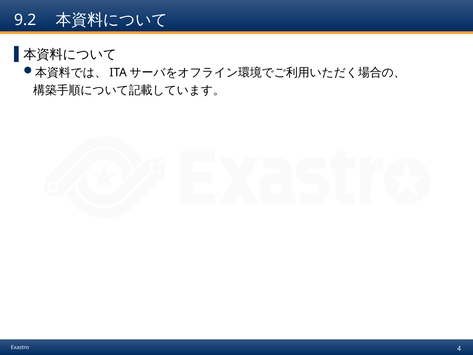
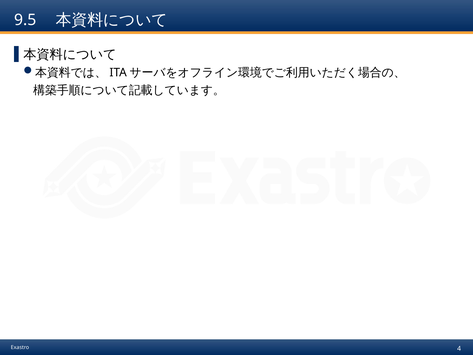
9.2: 9.2 -> 9.5
